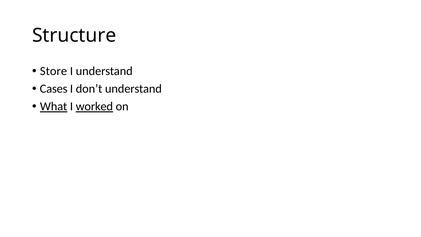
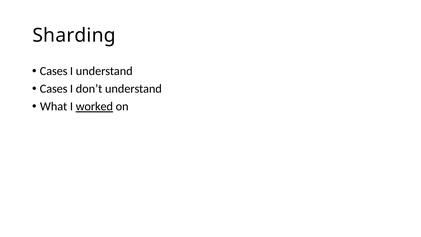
Structure: Structure -> Sharding
Store at (54, 71): Store -> Cases
What underline: present -> none
